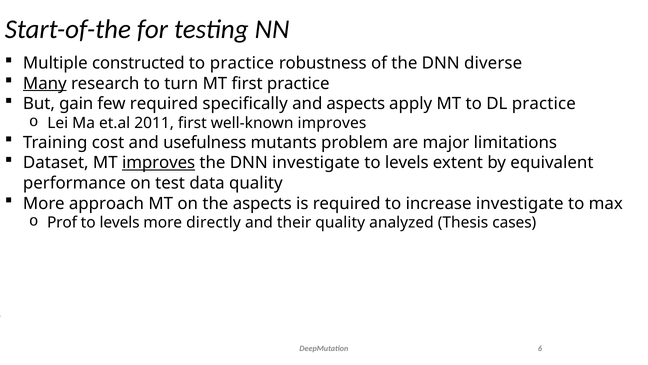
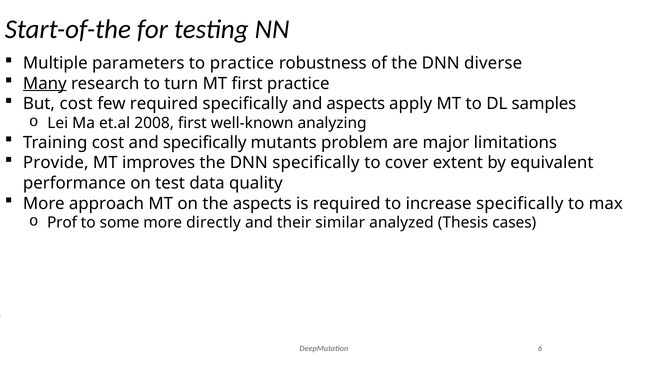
constructed: constructed -> parameters
But gain: gain -> cost
DL practice: practice -> samples
2011: 2011 -> 2008
well-known improves: improves -> analyzing
and usefulness: usefulness -> specifically
Dataset: Dataset -> Provide
improves at (159, 163) underline: present -> none
DNN investigate: investigate -> specifically
levels at (407, 163): levels -> cover
increase investigate: investigate -> specifically
levels at (120, 223): levels -> some
their quality: quality -> similar
